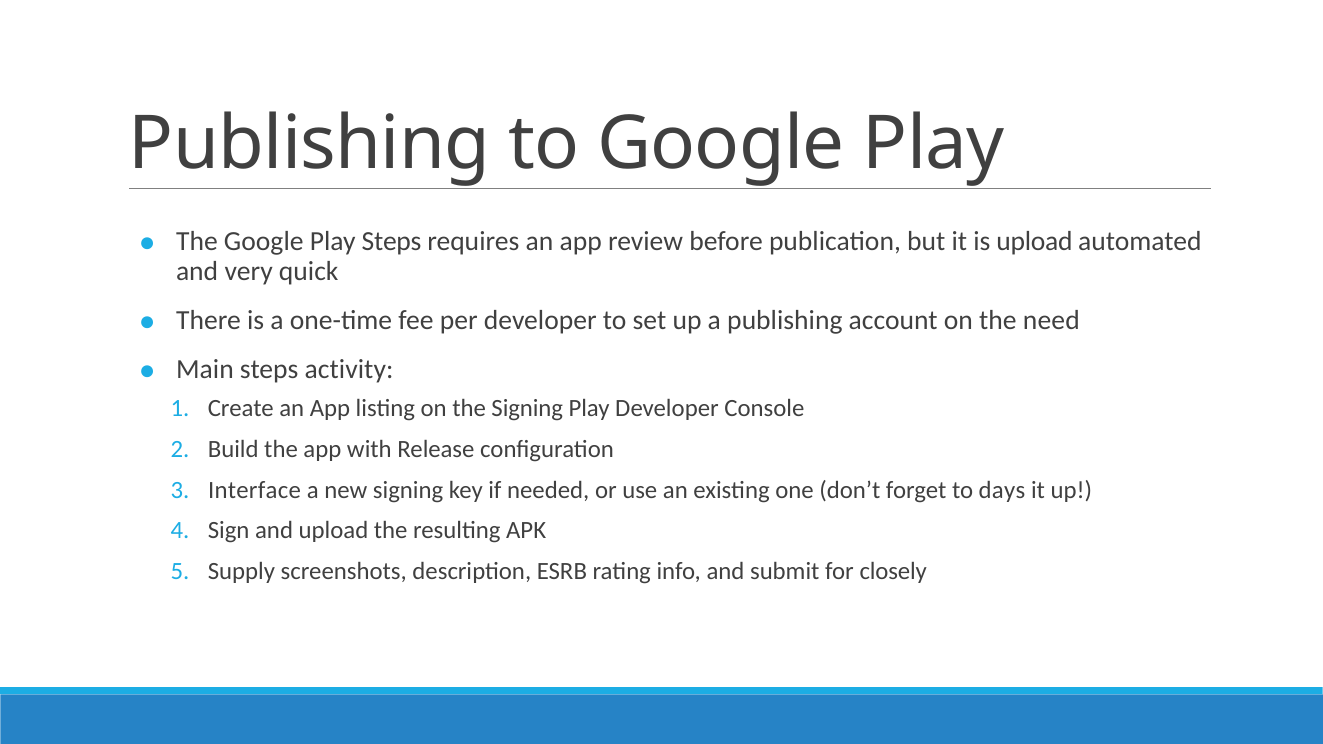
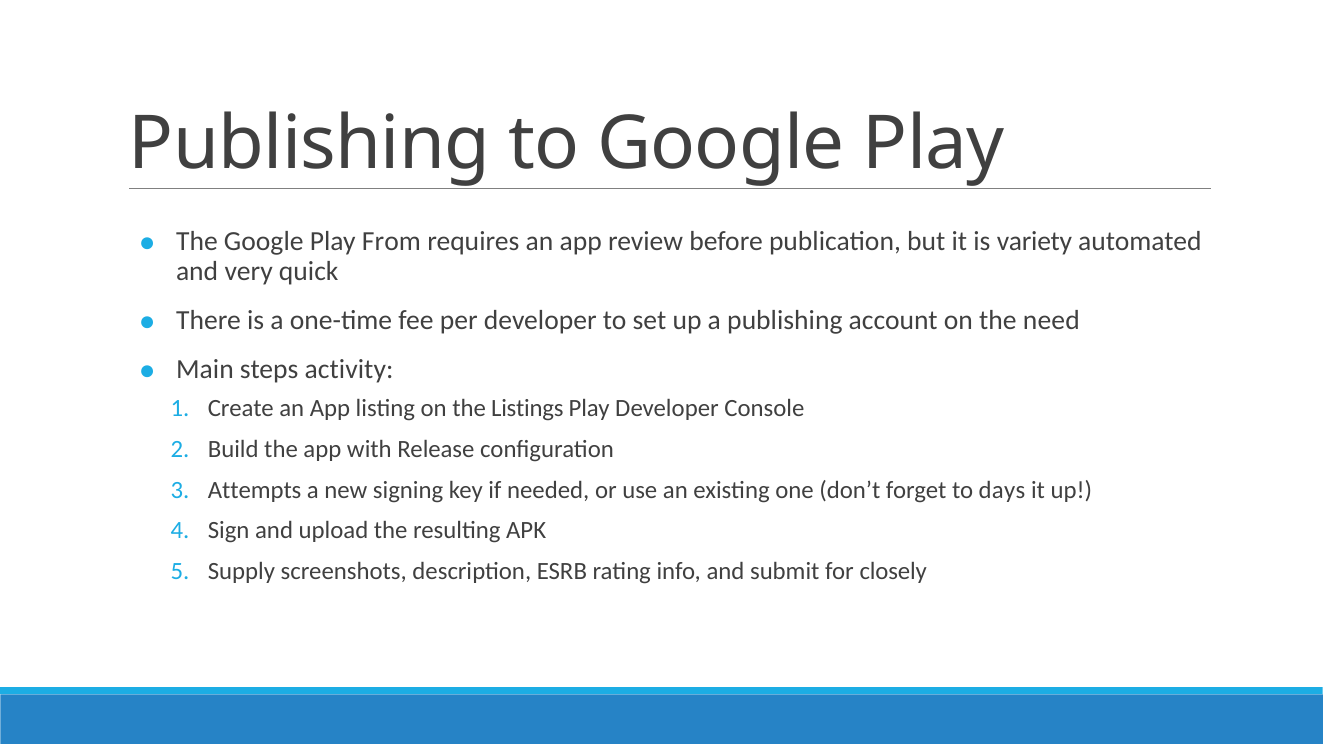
Play Steps: Steps -> From
is upload: upload -> variety
the Signing: Signing -> Listings
Interface: Interface -> Attempts
